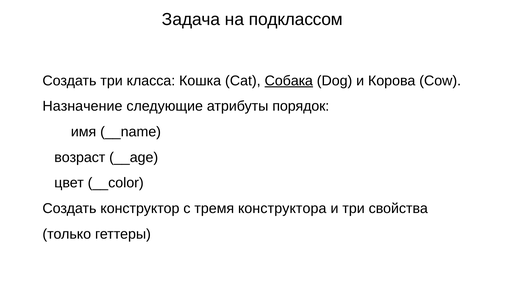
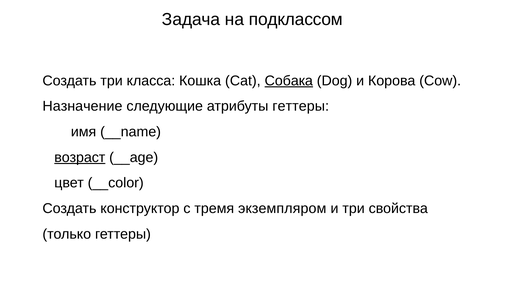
атрибуты порядок: порядок -> геттеры
возраст underline: none -> present
конструктора: конструктора -> экземпляром
